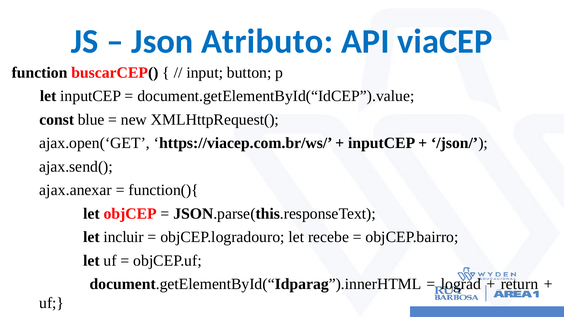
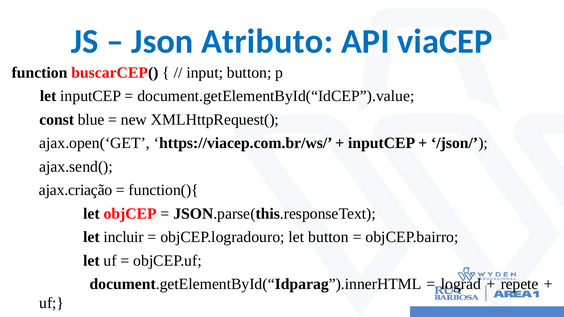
ajax.anexar: ajax.anexar -> ajax.criação
let recebe: recebe -> button
return: return -> repete
